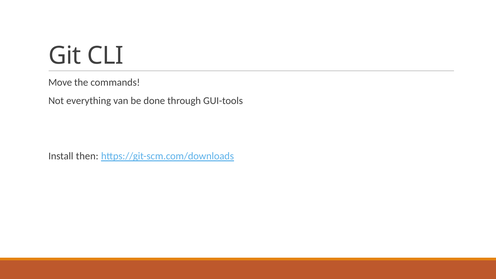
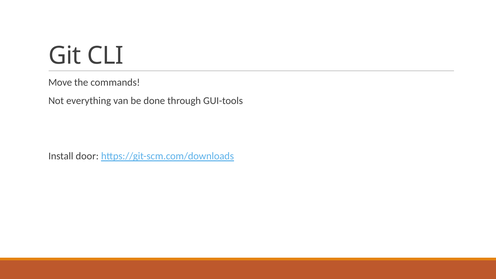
then: then -> door
